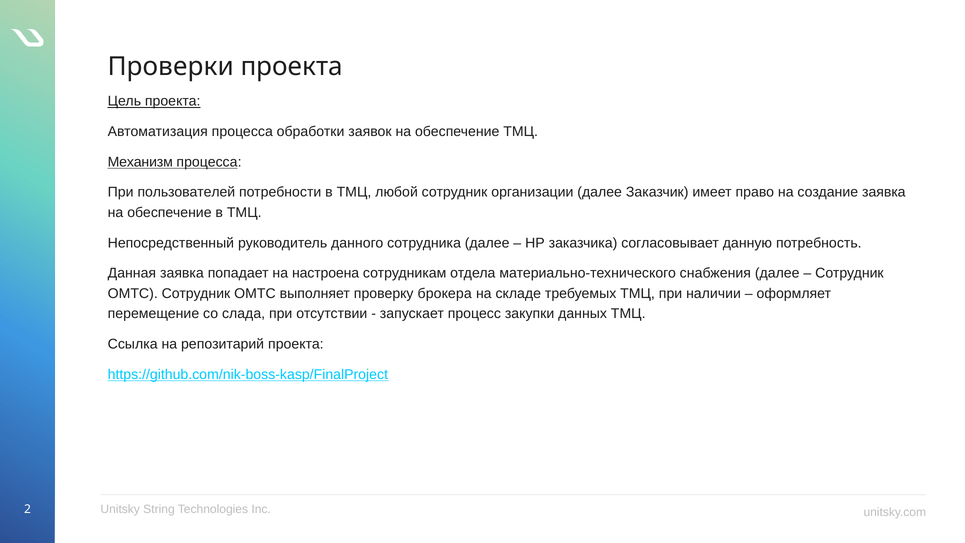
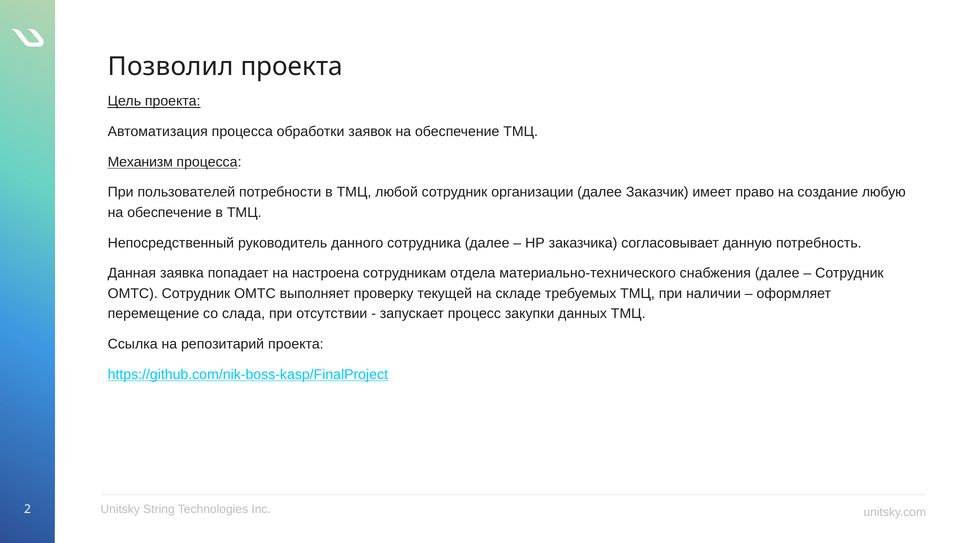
Проверки: Проверки -> Позволил
создание заявка: заявка -> любую
брокера: брокера -> текущей
